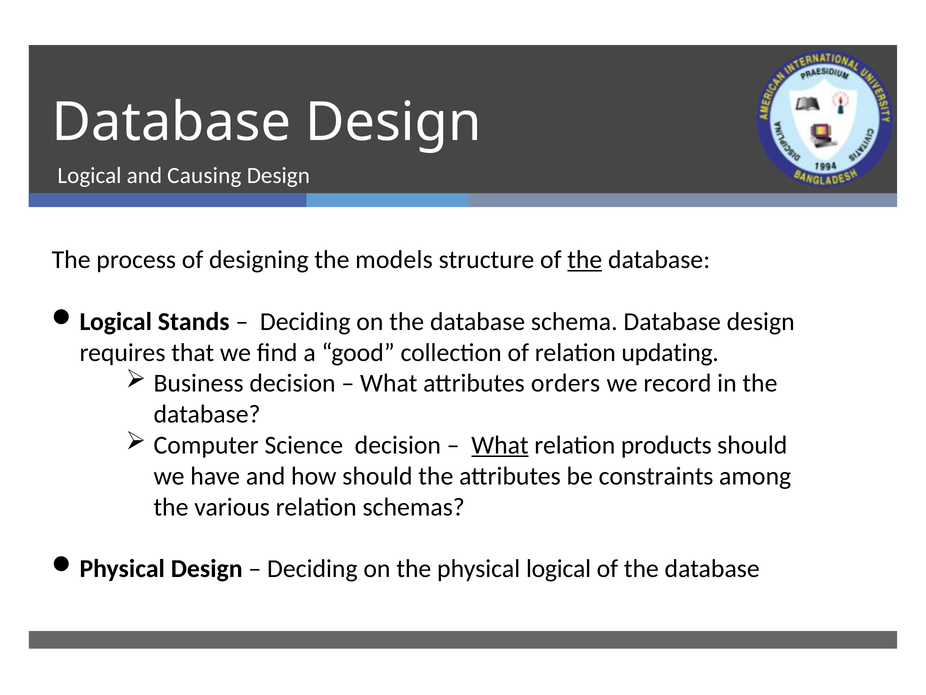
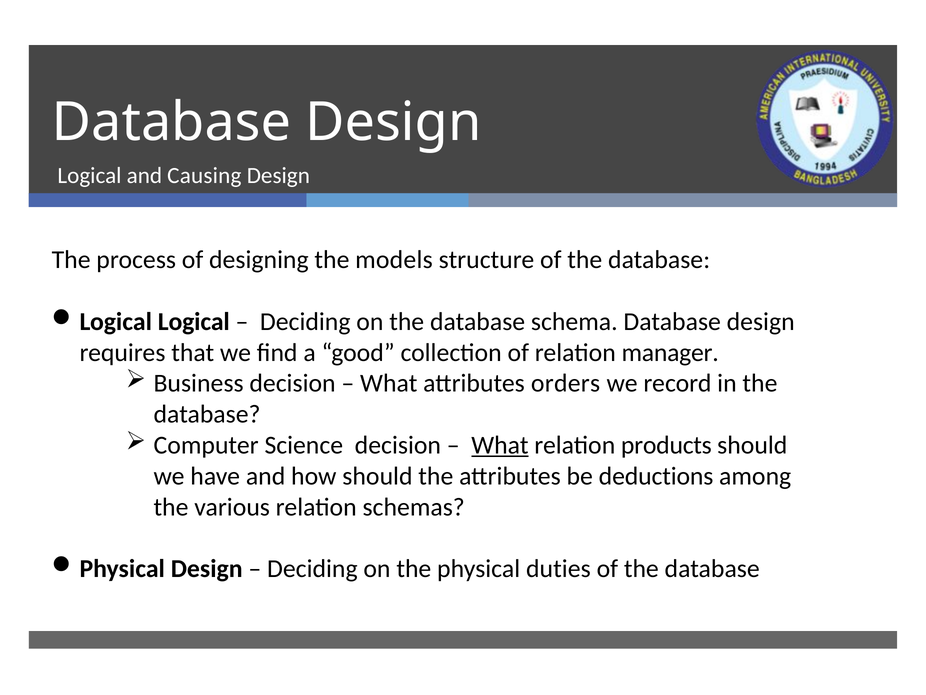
the at (585, 260) underline: present -> none
Logical Stands: Stands -> Logical
updating: updating -> manager
constraints: constraints -> deductions
physical logical: logical -> duties
